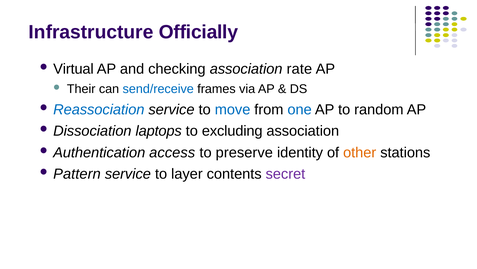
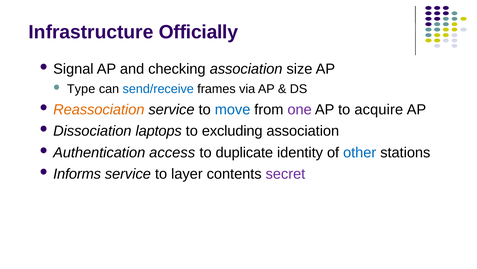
Virtual: Virtual -> Signal
rate: rate -> size
Their: Their -> Type
Reassociation colour: blue -> orange
one colour: blue -> purple
random: random -> acquire
preserve: preserve -> duplicate
other colour: orange -> blue
Pattern: Pattern -> Informs
